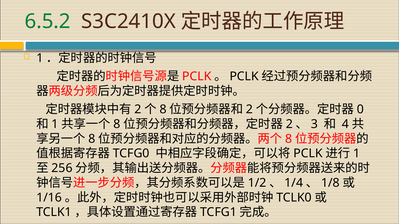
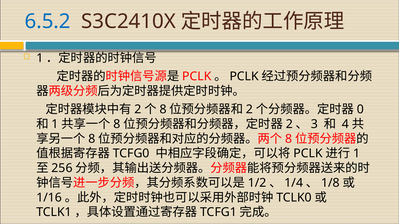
6.5.2 colour: green -> blue
